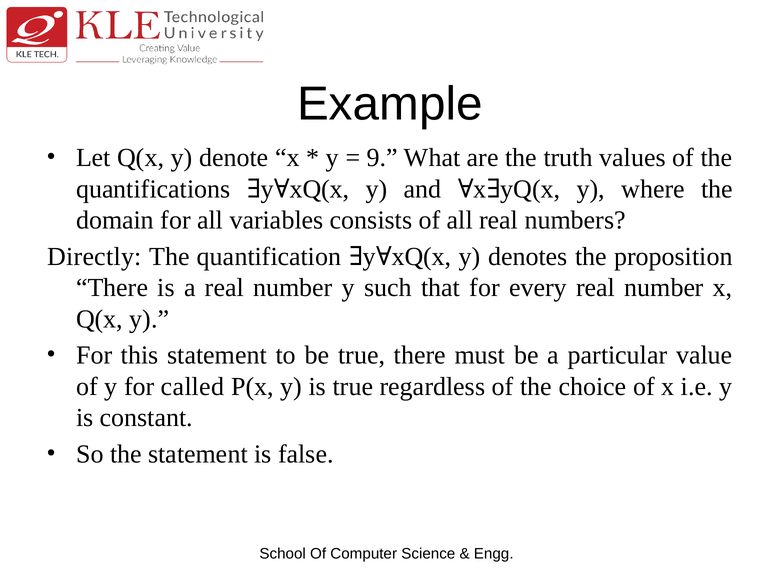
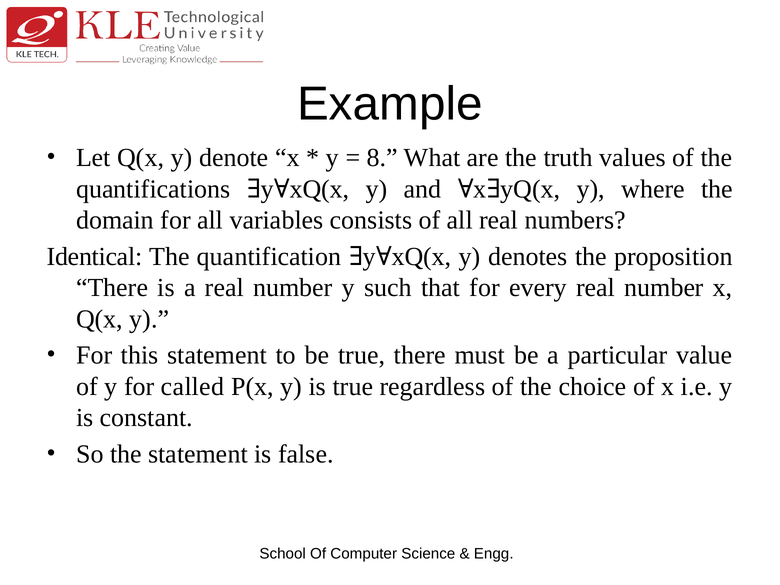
9: 9 -> 8
Directly: Directly -> Identical
